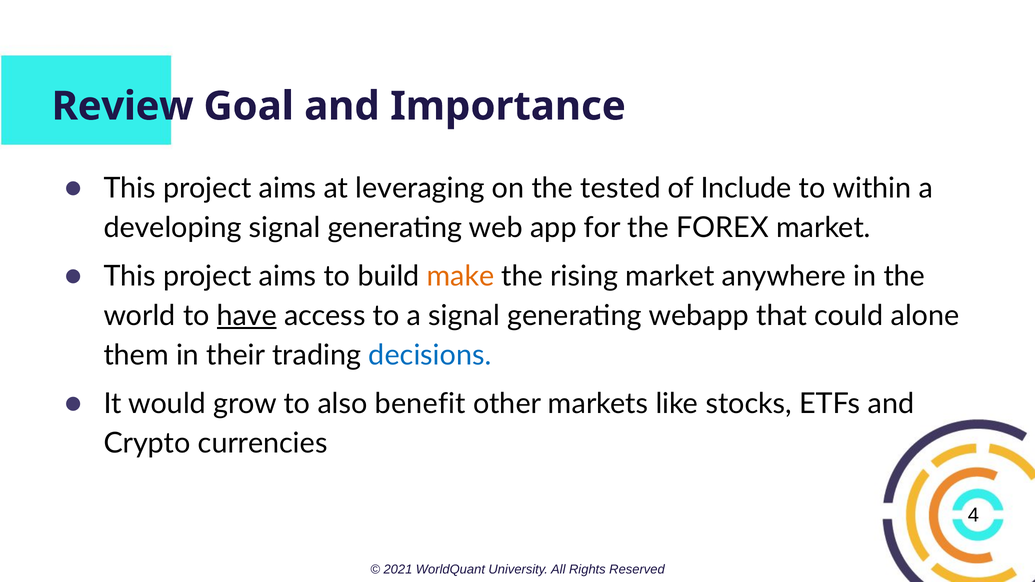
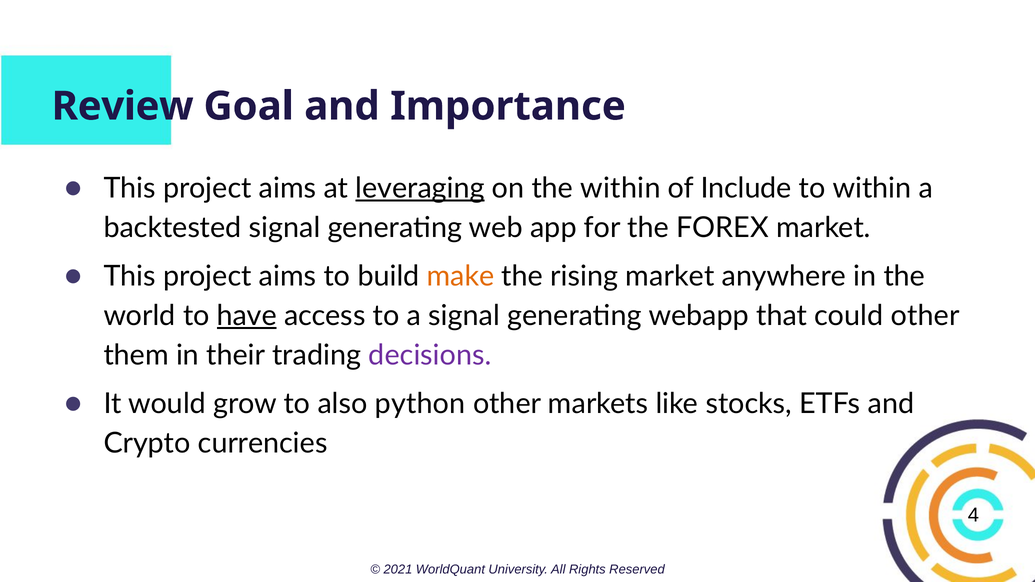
leveraging underline: none -> present
the tested: tested -> within
developing: developing -> backtested
could alone: alone -> other
decisions colour: blue -> purple
benefit: benefit -> python
